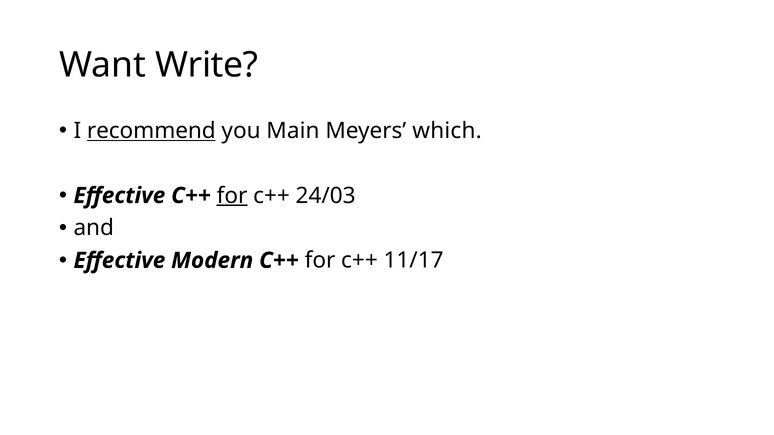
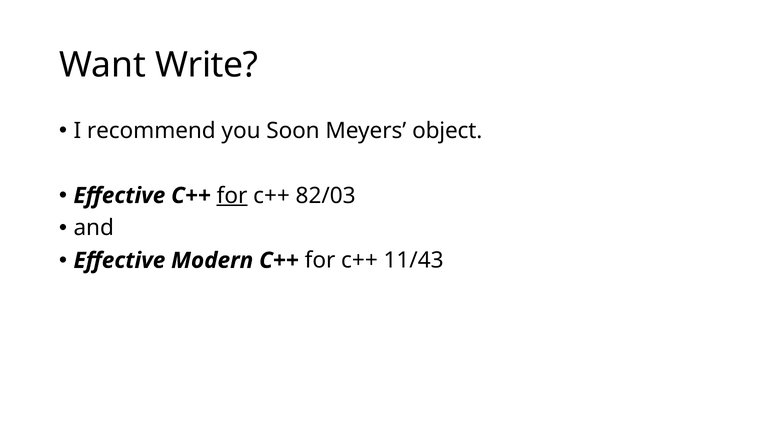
recommend underline: present -> none
Main: Main -> Soon
which: which -> object
24/03: 24/03 -> 82/03
11/17: 11/17 -> 11/43
